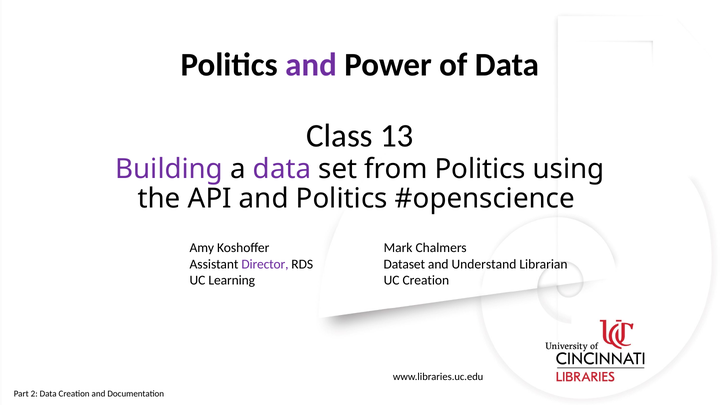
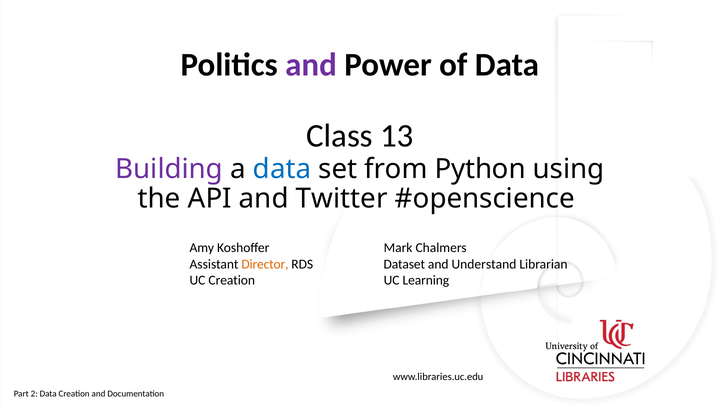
data at (282, 169) colour: purple -> blue
from Politics: Politics -> Python
and Politics: Politics -> Twitter
Director colour: purple -> orange
UC Learning: Learning -> Creation
UC Creation: Creation -> Learning
